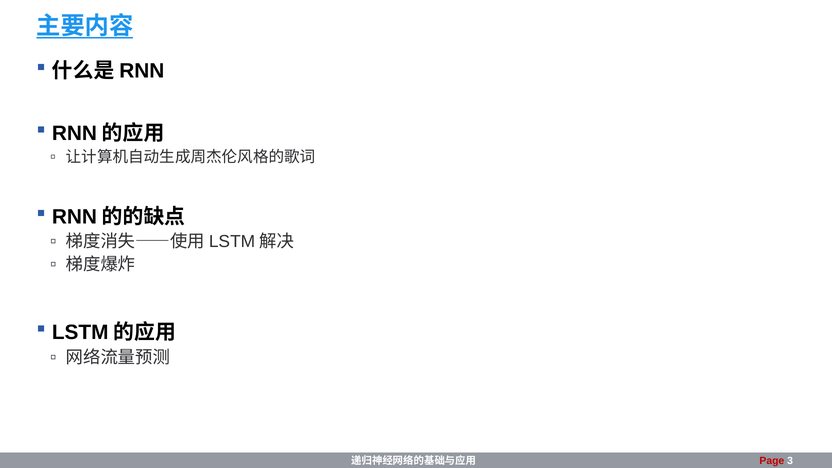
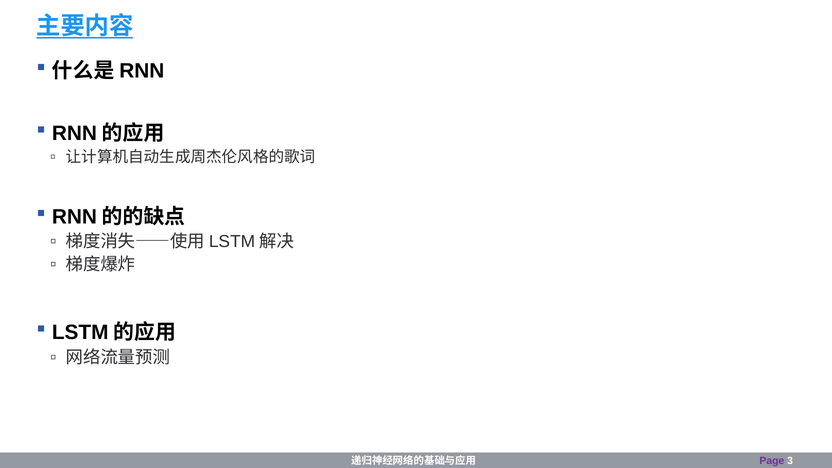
Page colour: red -> purple
